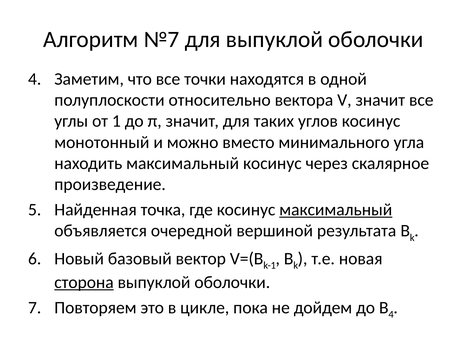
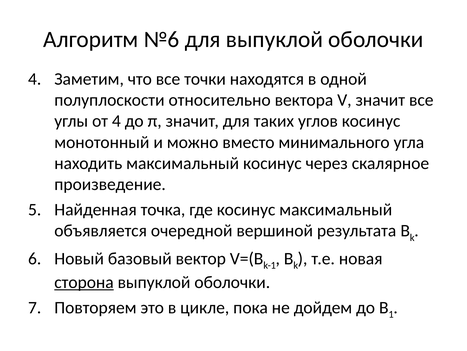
№7: №7 -> №6
от 1: 1 -> 4
максимальный at (336, 209) underline: present -> none
4 at (391, 314): 4 -> 1
